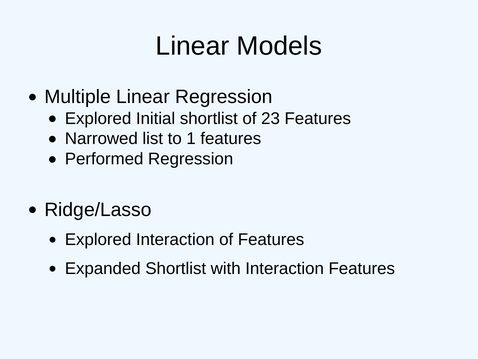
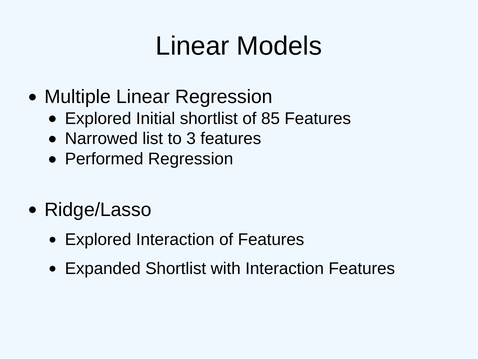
23: 23 -> 85
1: 1 -> 3
